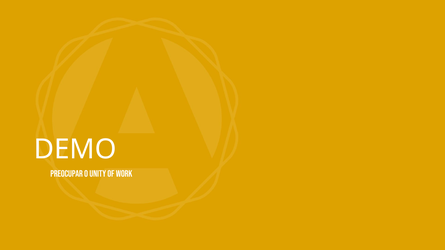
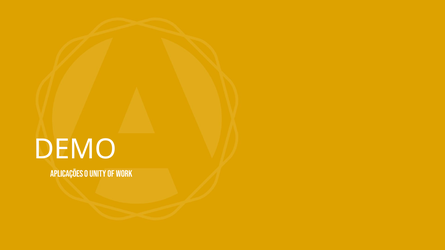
Preocupar: Preocupar -> Aplicações
